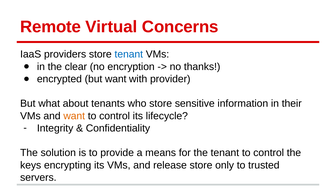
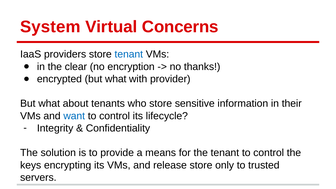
Remote: Remote -> System
encrypted but want: want -> what
want at (74, 116) colour: orange -> blue
